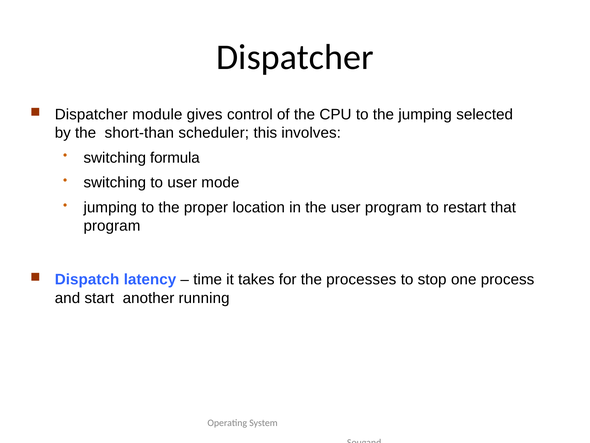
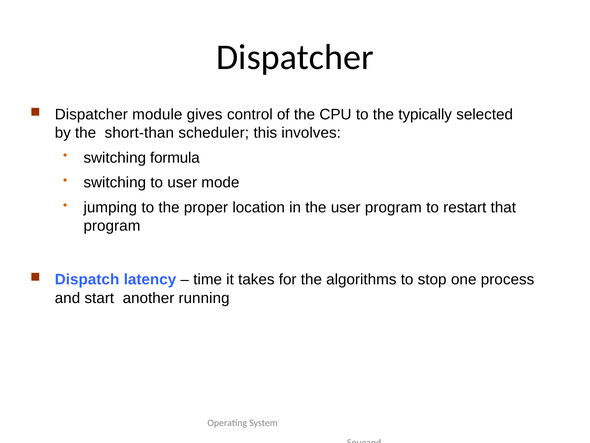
the jumping: jumping -> typically
processes: processes -> algorithms
